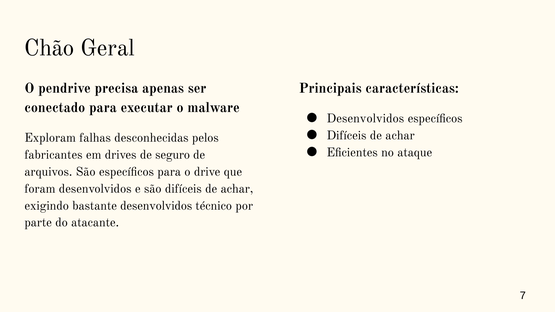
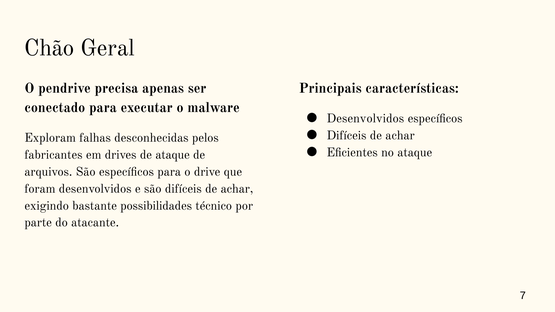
de seguro: seguro -> ataque
bastante desenvolvidos: desenvolvidos -> possibilidades
